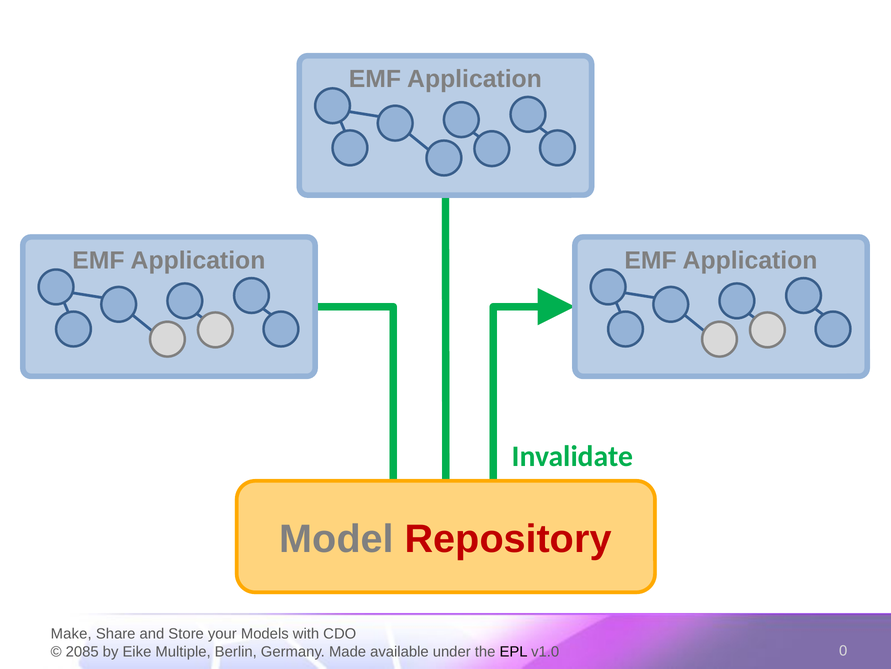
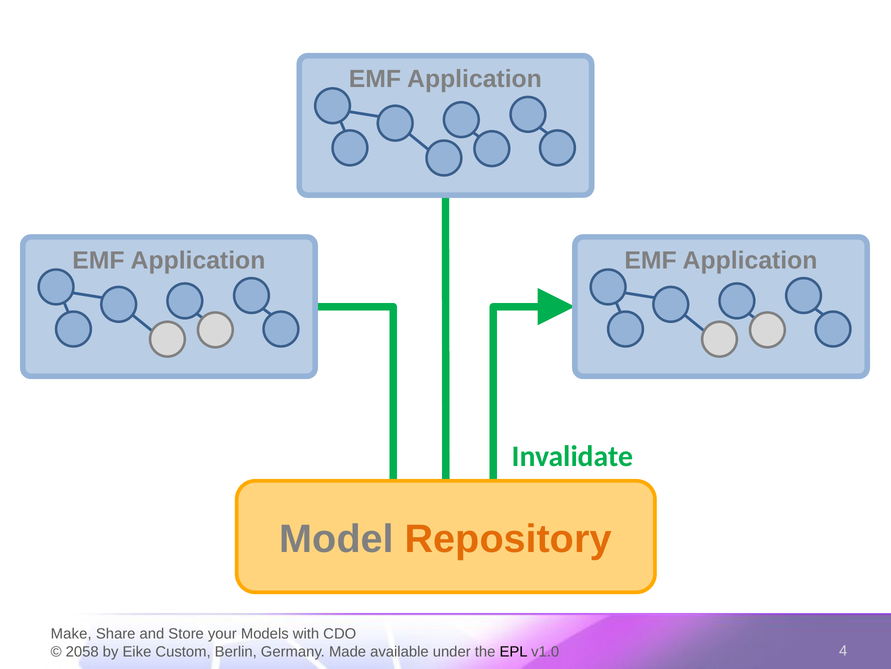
Repository colour: red -> orange
2085: 2085 -> 2058
Multiple: Multiple -> Custom
0: 0 -> 4
